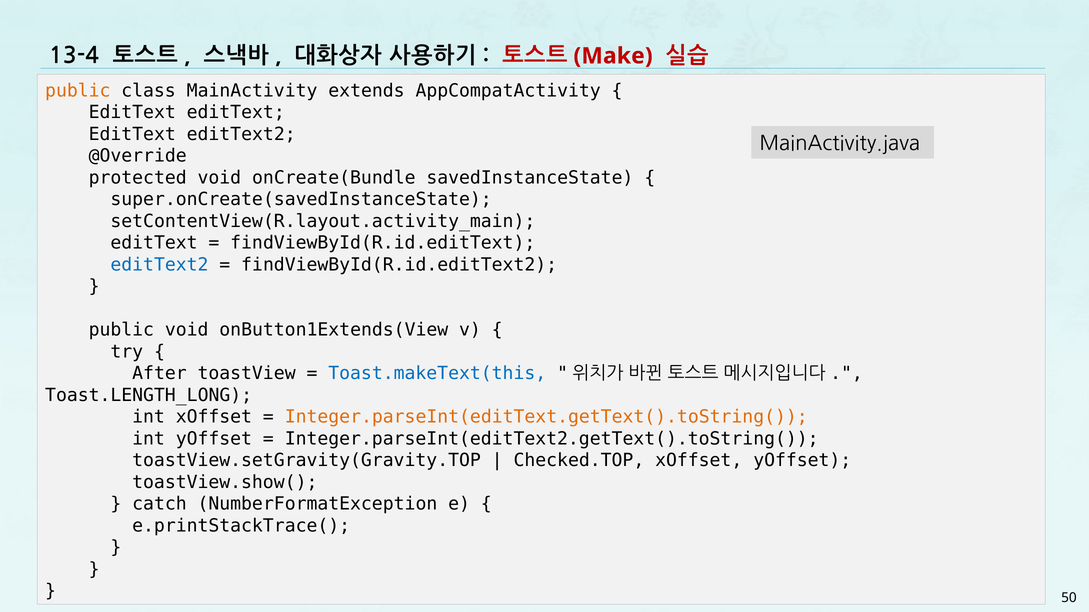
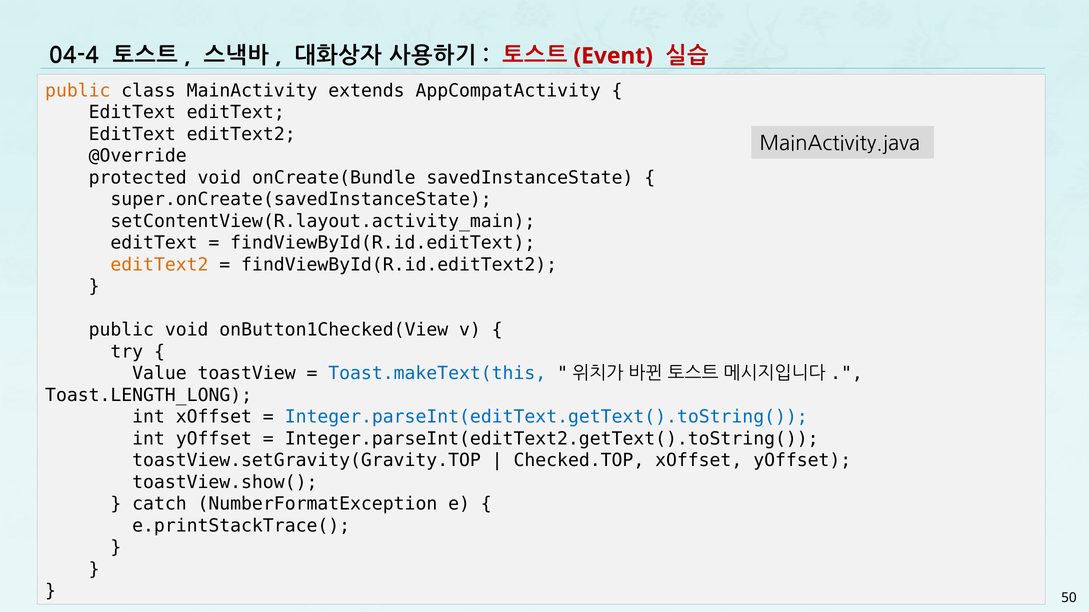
13-4: 13-4 -> 04-4
Make: Make -> Event
editText2 at (159, 265) colour: blue -> orange
onButton1Extends(View: onButton1Extends(View -> onButton1Checked(View
After: After -> Value
Integer.parseInt(editText.getText().toString( colour: orange -> blue
